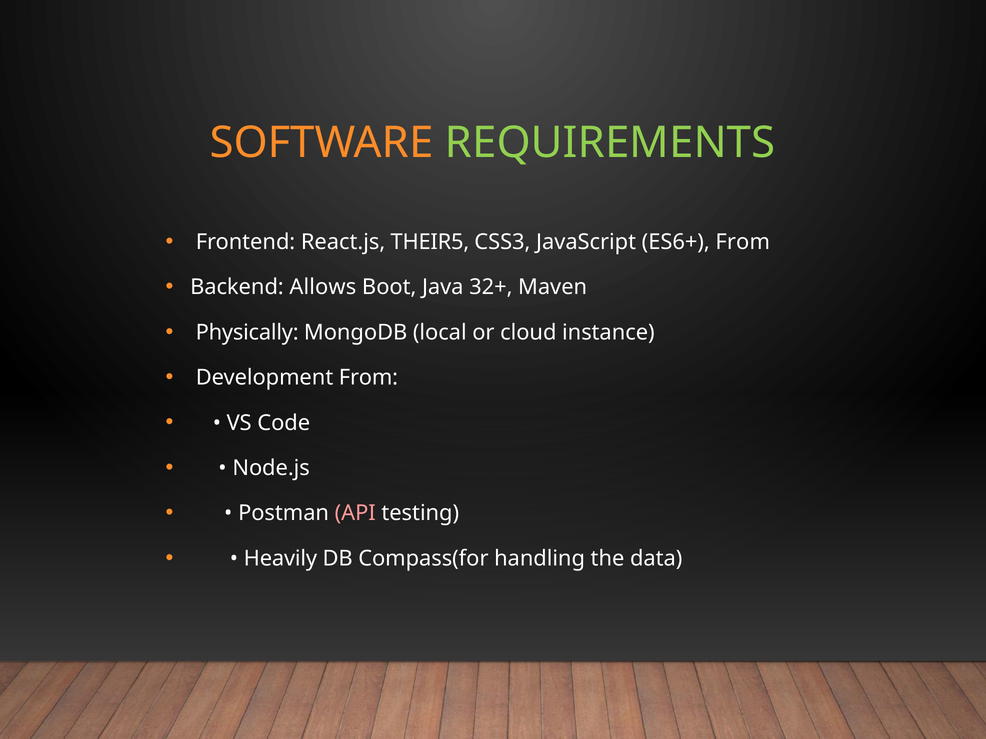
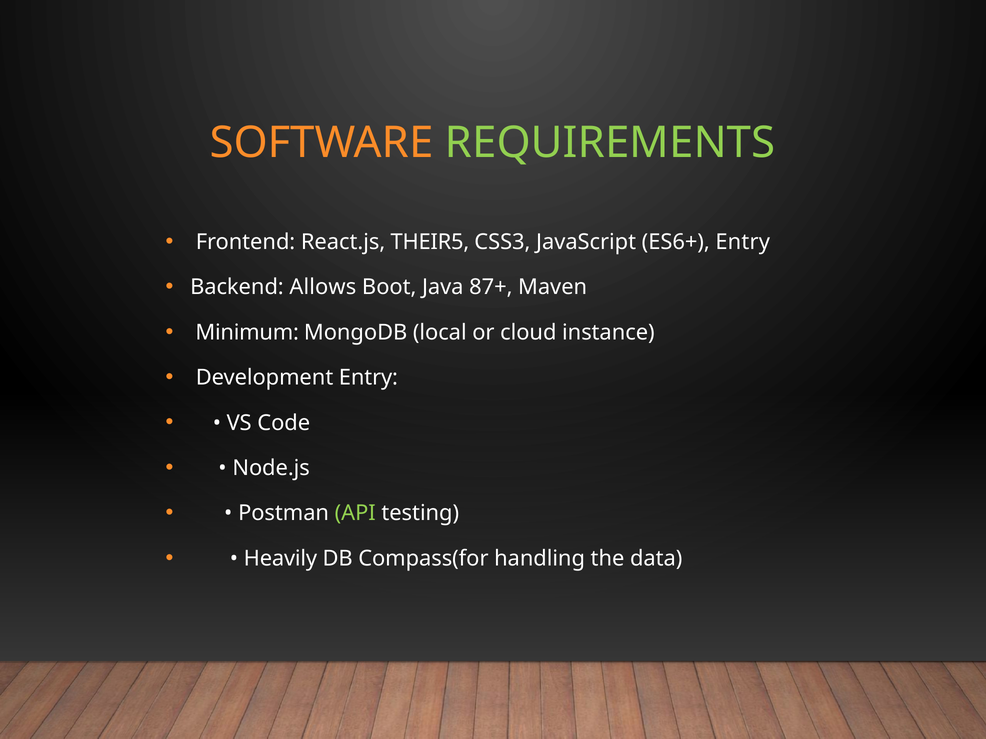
ES6+ From: From -> Entry
32+: 32+ -> 87+
Physically: Physically -> Minimum
Development From: From -> Entry
API colour: pink -> light green
